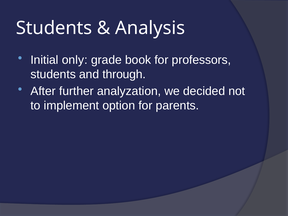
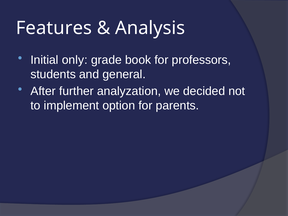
Students at (54, 28): Students -> Features
through: through -> general
